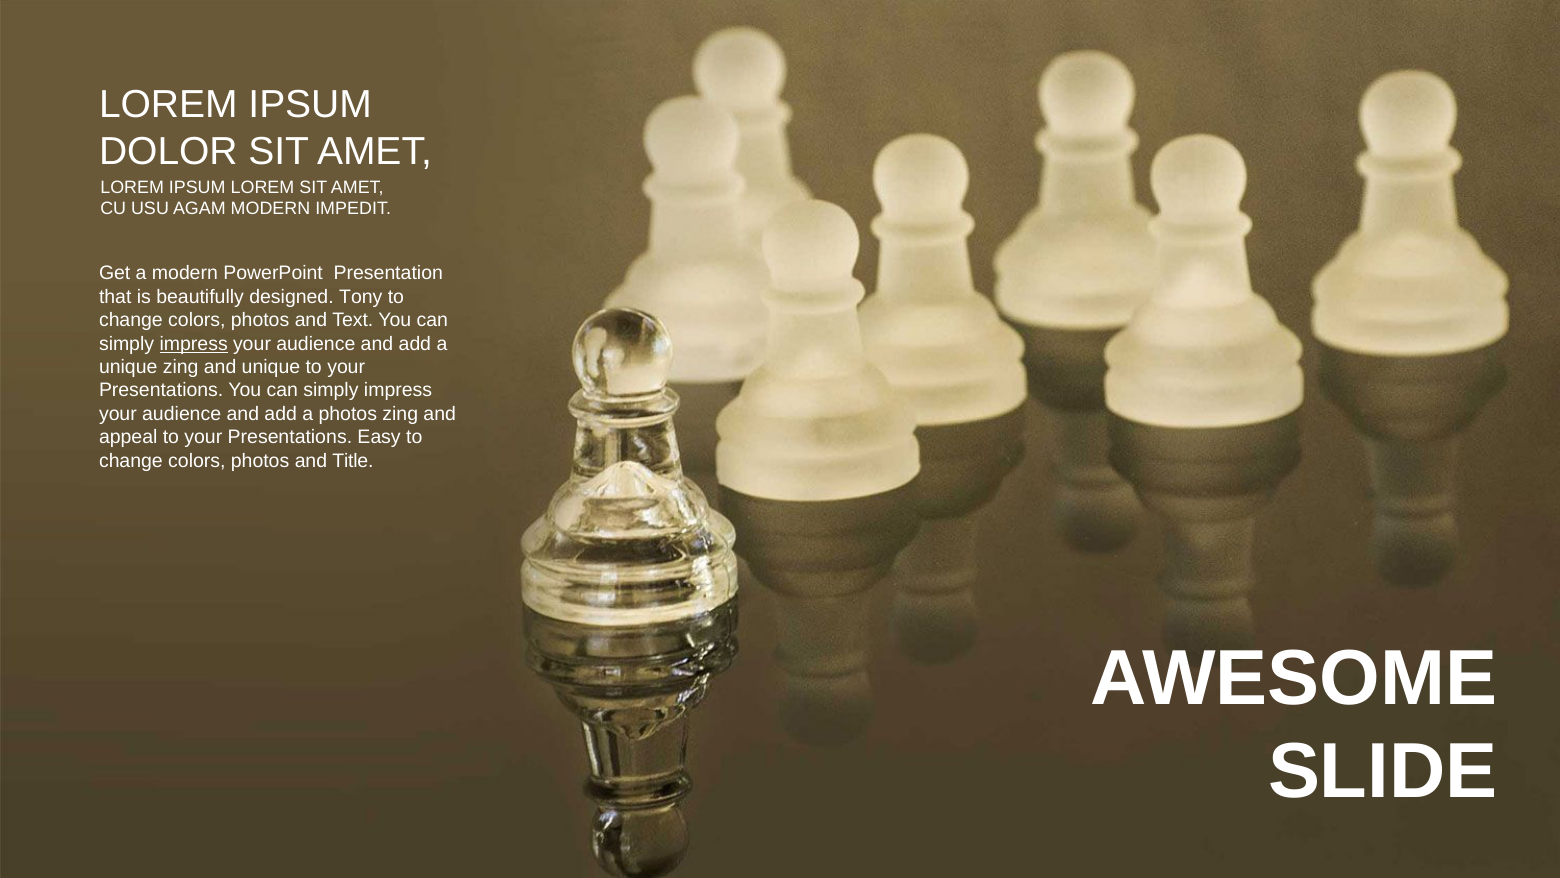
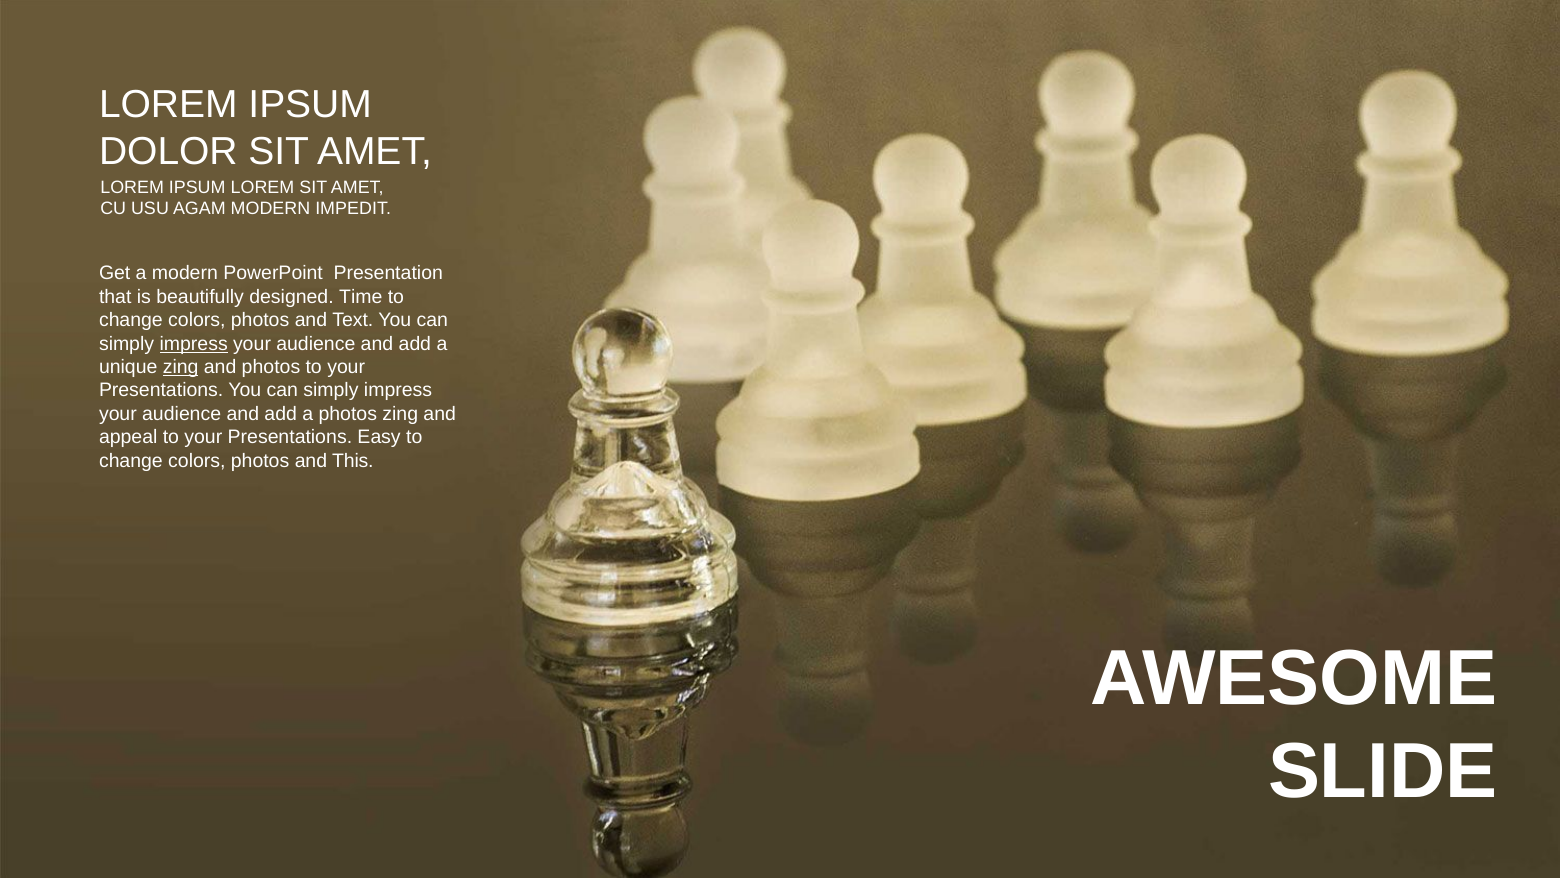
Tony: Tony -> Time
zing at (181, 367) underline: none -> present
and unique: unique -> photos
Title: Title -> This
